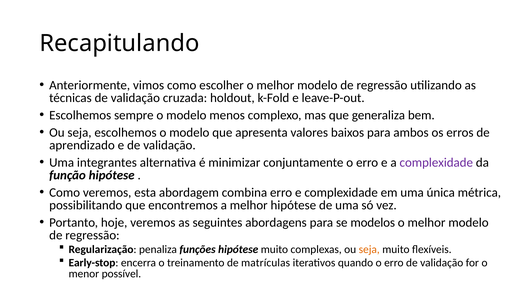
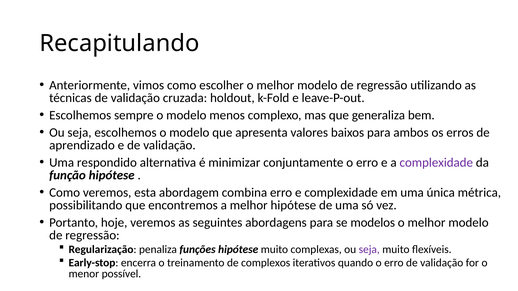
integrantes: integrantes -> respondido
seja at (369, 250) colour: orange -> purple
matrículas: matrículas -> complexos
